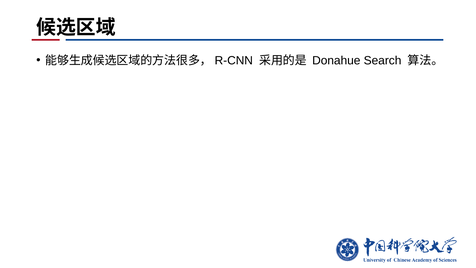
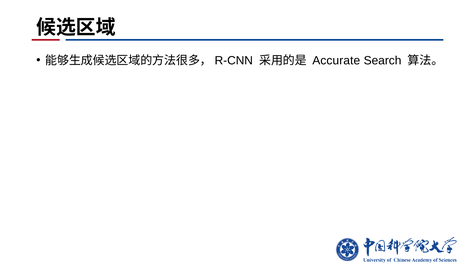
Donahue: Donahue -> Accurate
